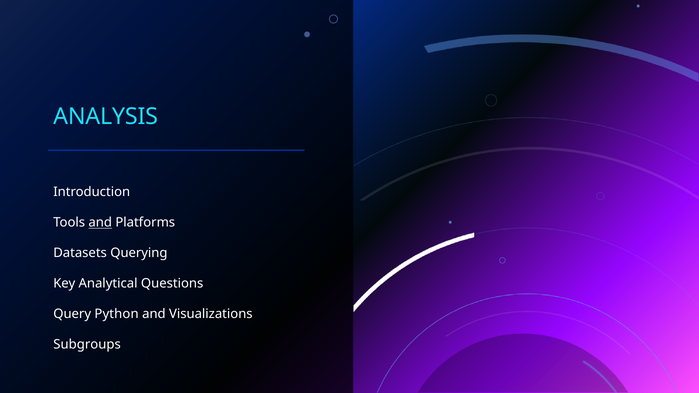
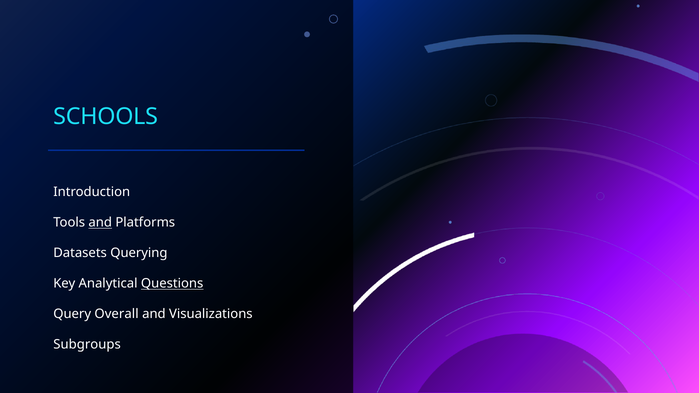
ANALYSIS: ANALYSIS -> SCHOOLS
Questions underline: none -> present
Python: Python -> Overall
